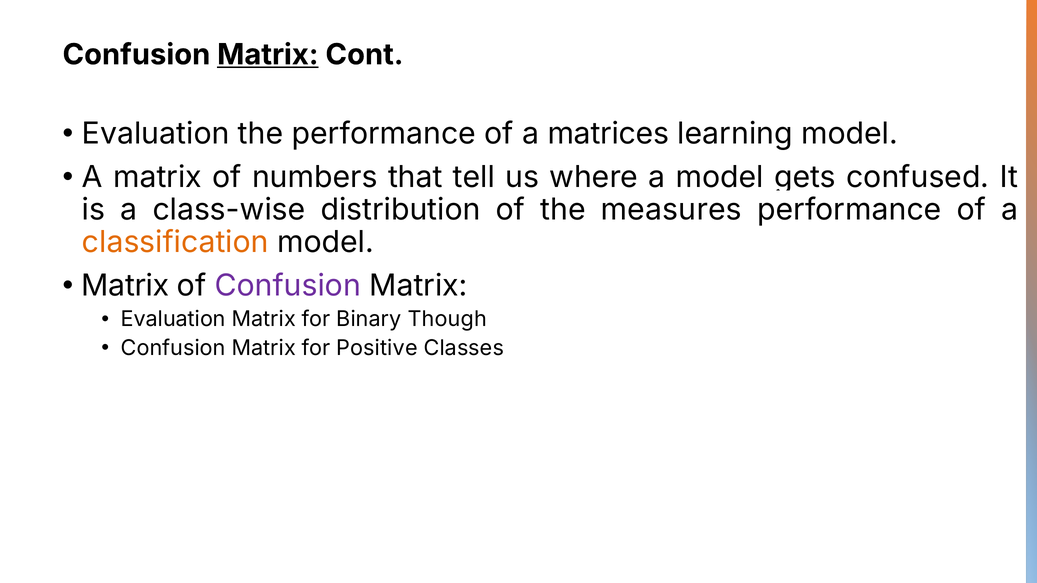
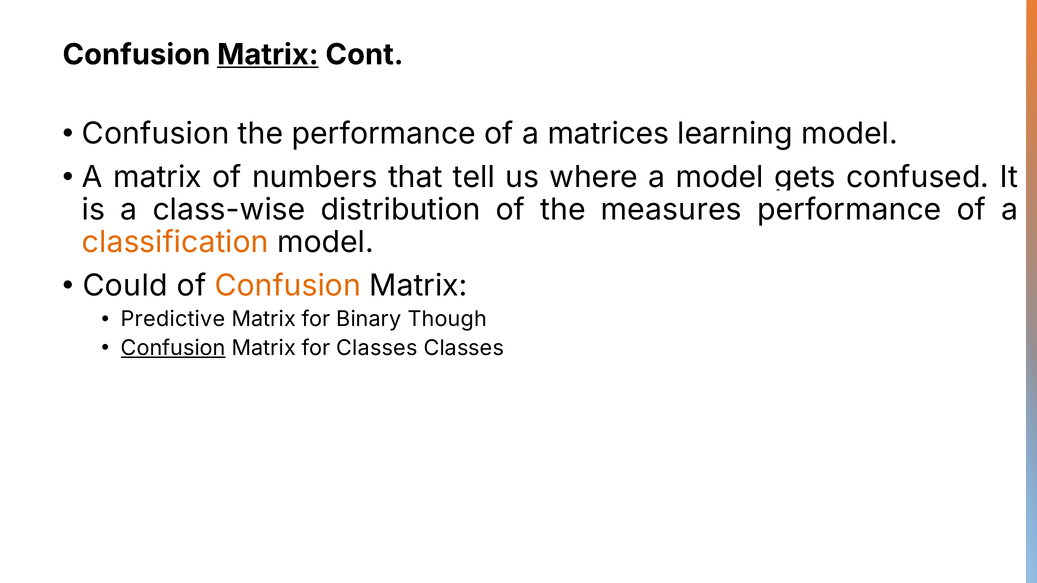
Evaluation at (156, 134): Evaluation -> Confusion
Matrix at (125, 286): Matrix -> Could
Confusion at (288, 286) colour: purple -> orange
Evaluation at (173, 319): Evaluation -> Predictive
Confusion at (173, 348) underline: none -> present
for Positive: Positive -> Classes
